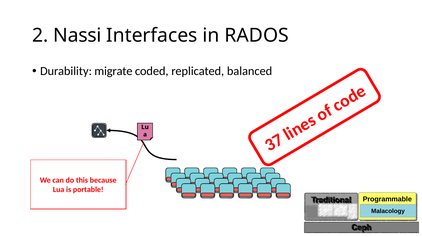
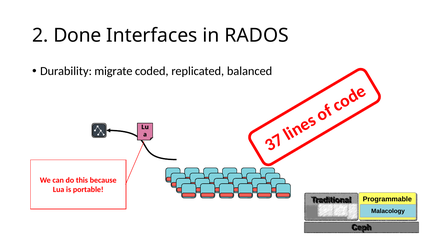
Nassi: Nassi -> Done
